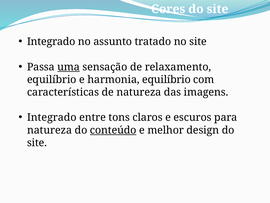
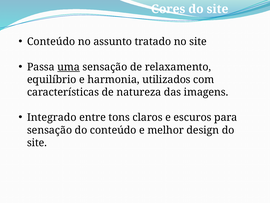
Integrado at (51, 42): Integrado -> Conteúdo
harmonia equilíbrio: equilíbrio -> utilizados
natureza at (50, 130): natureza -> sensação
conteúdo at (113, 130) underline: present -> none
